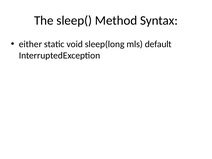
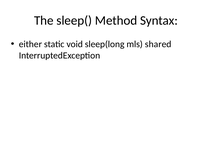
default: default -> shared
